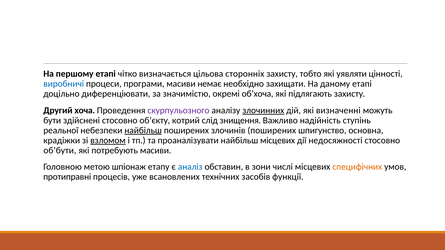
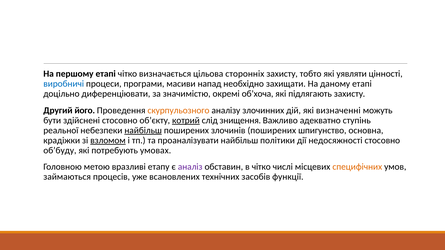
немає: немає -> напад
хоча: хоча -> його
скурпульозного colour: purple -> orange
злочинних underline: present -> none
котрий underline: none -> present
надійність: надійність -> адекватно
найбільш місцевих: місцевих -> політики
об’бути: об’бути -> об’буду
потребують масиви: масиви -> умовах
шпіонаж: шпіонаж -> вразливі
аналіз colour: blue -> purple
в зони: зони -> чітко
протиправні: протиправні -> займаються
